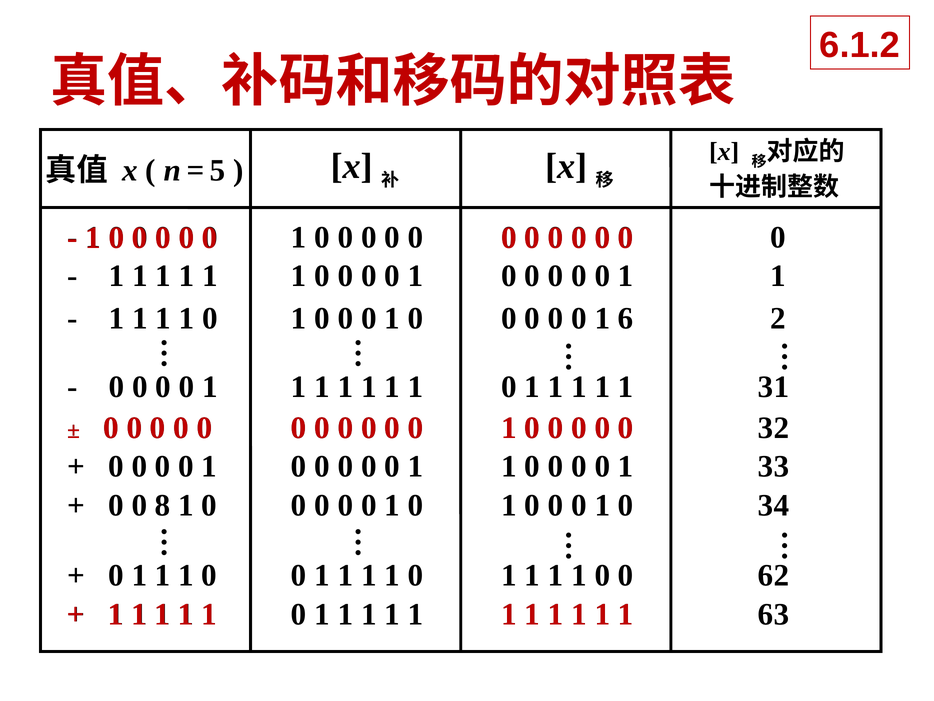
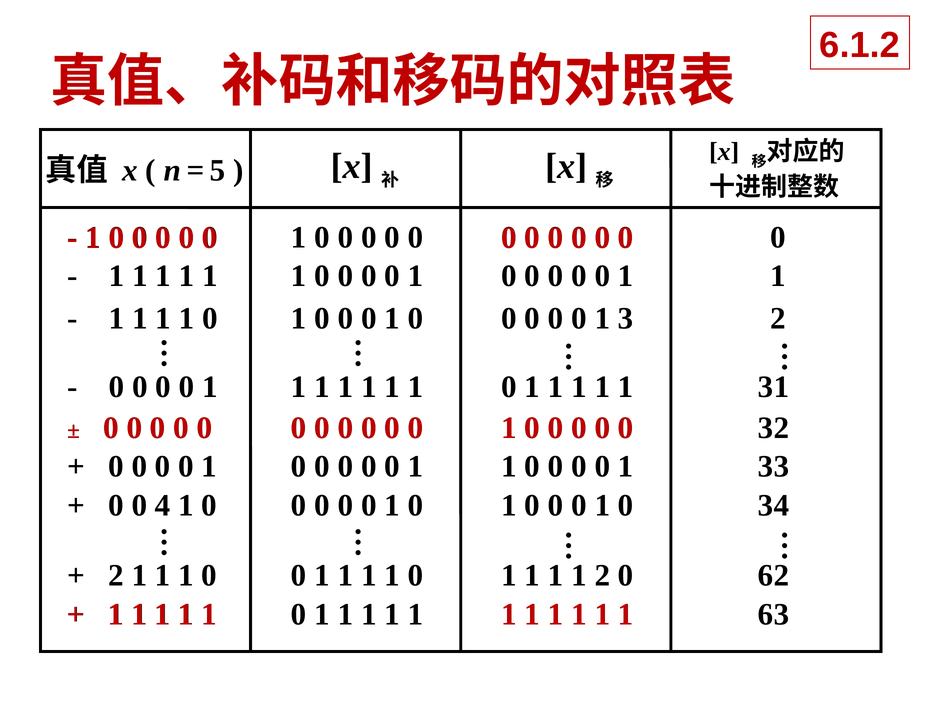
6: 6 -> 3
8: 8 -> 4
0 at (116, 575): 0 -> 2
0 at (602, 575): 0 -> 2
